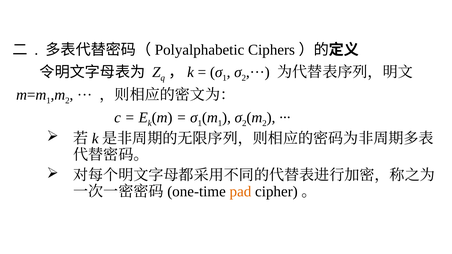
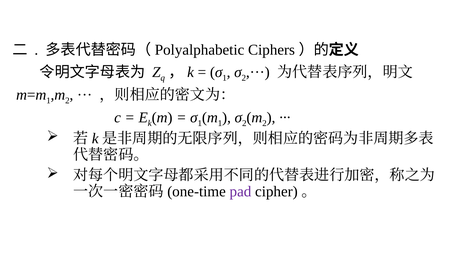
pad colour: orange -> purple
